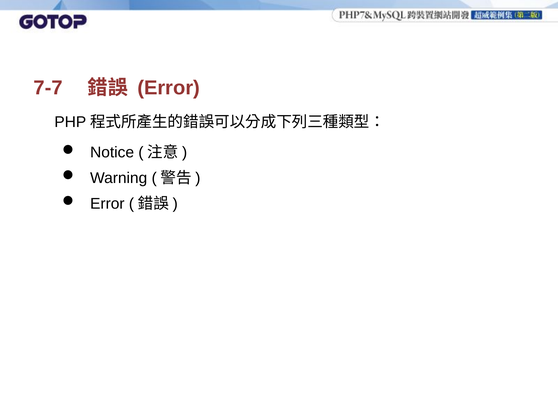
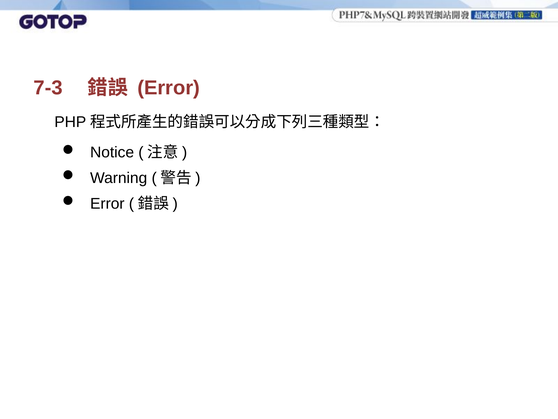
7-7: 7-7 -> 7-3
